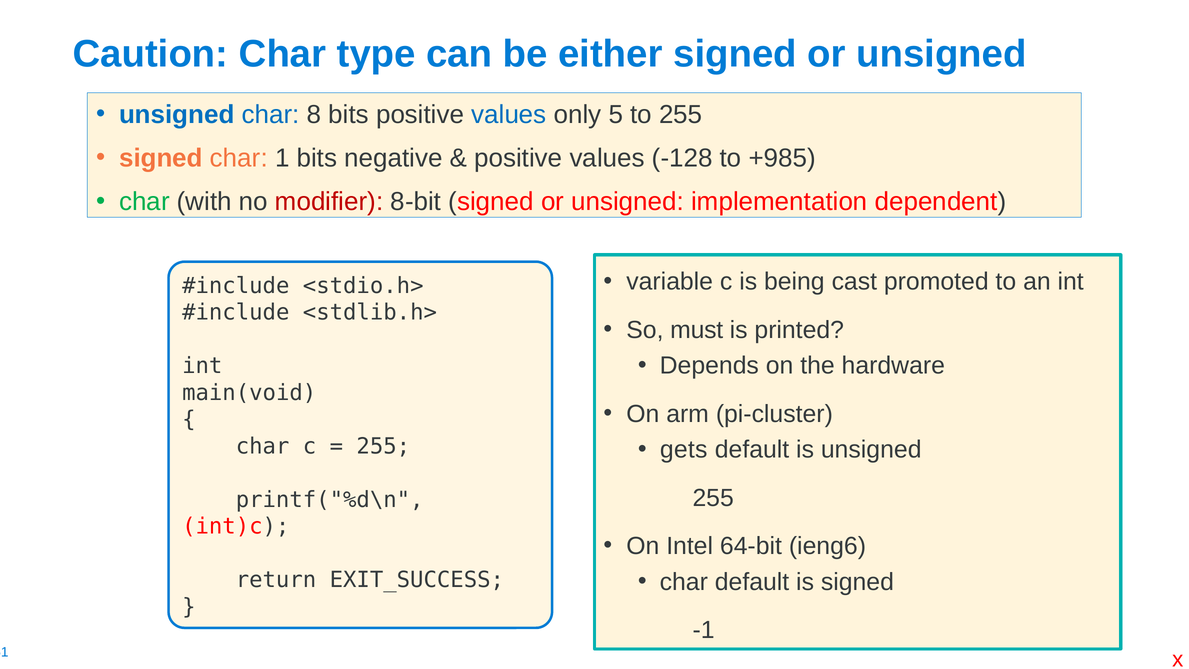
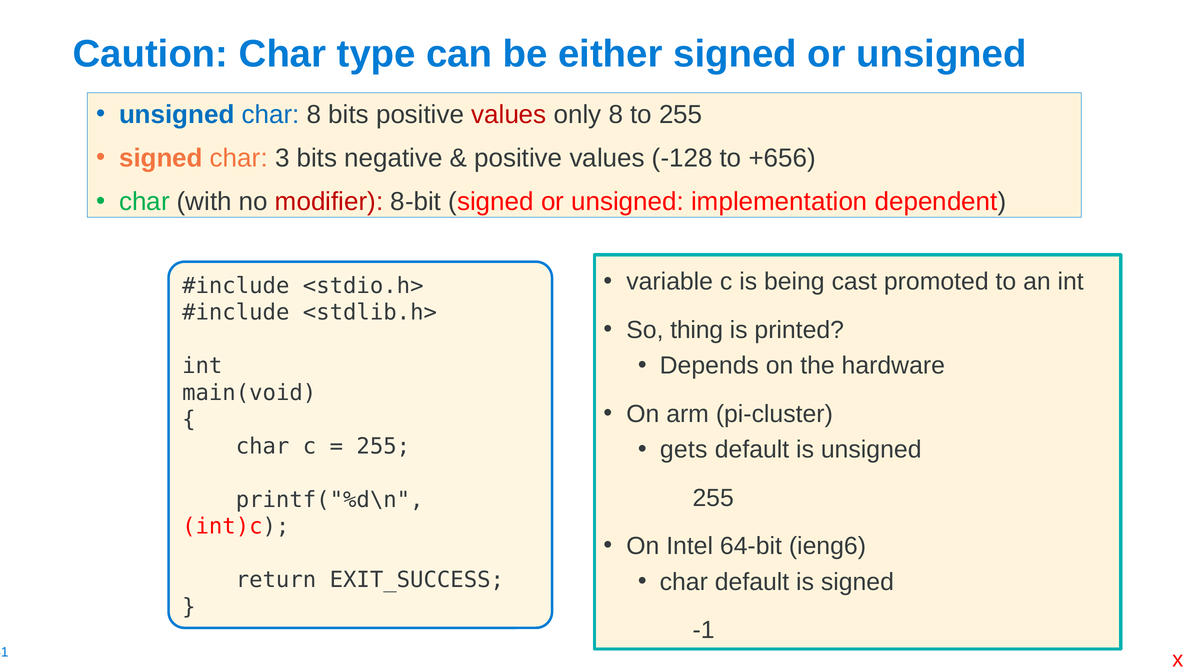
values at (509, 115) colour: blue -> red
only 5: 5 -> 8
1: 1 -> 3
+985: +985 -> +656
must: must -> thing
